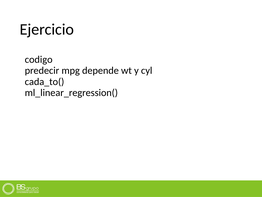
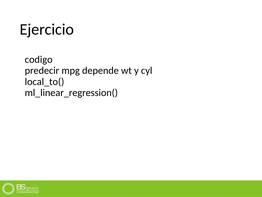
cada_to(: cada_to( -> local_to(
